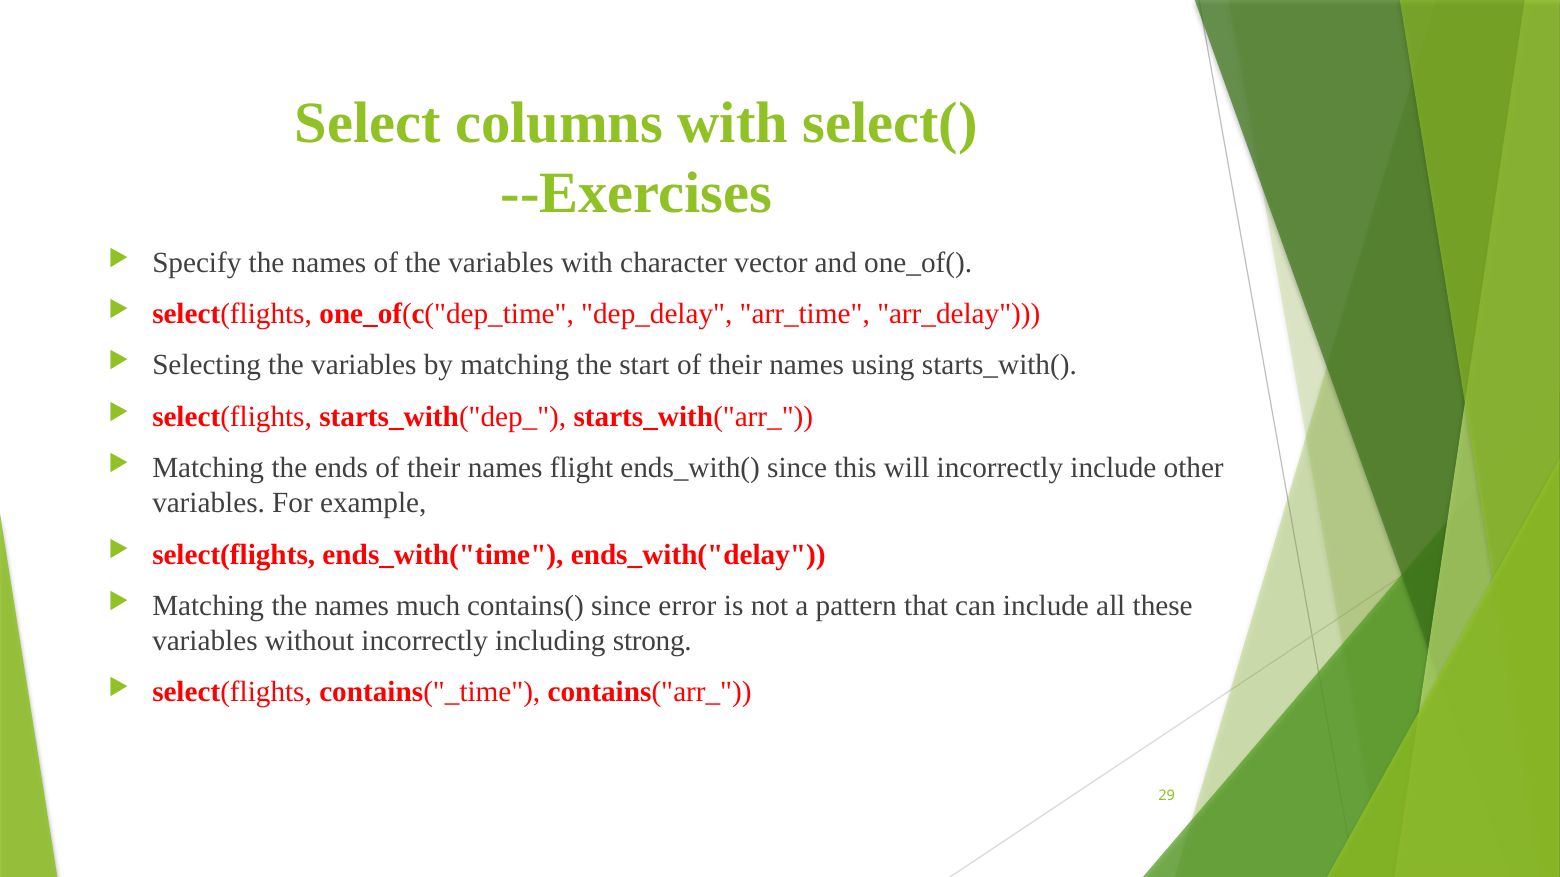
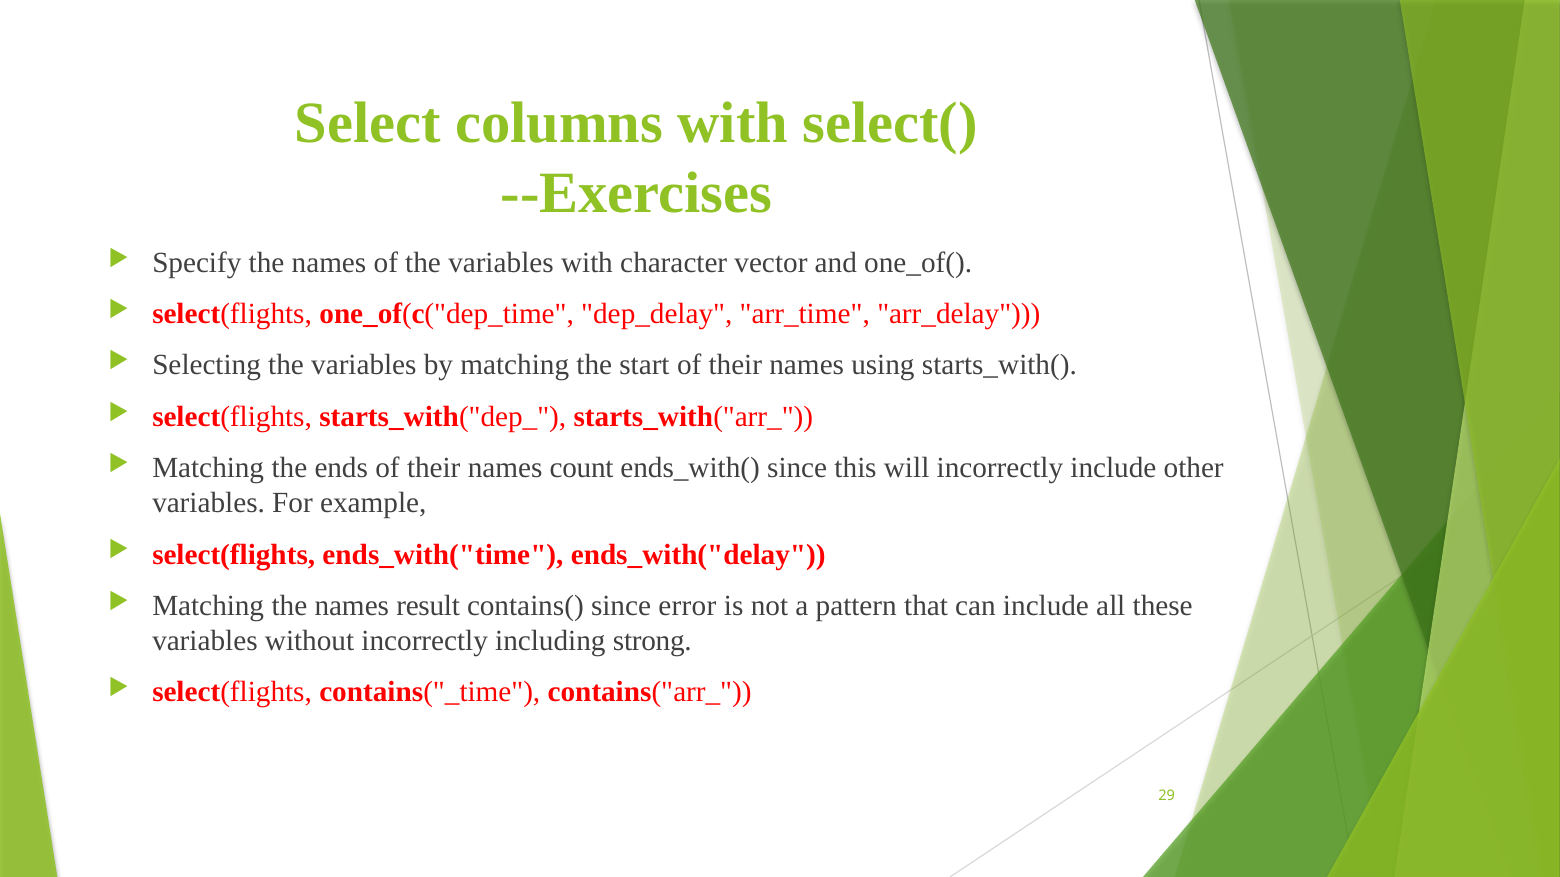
flight: flight -> count
much: much -> result
